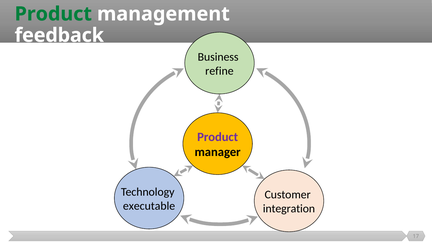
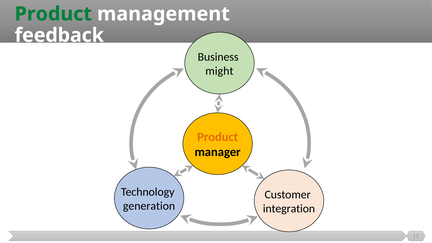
refine: refine -> might
Product at (218, 137) colour: purple -> orange
executable: executable -> generation
